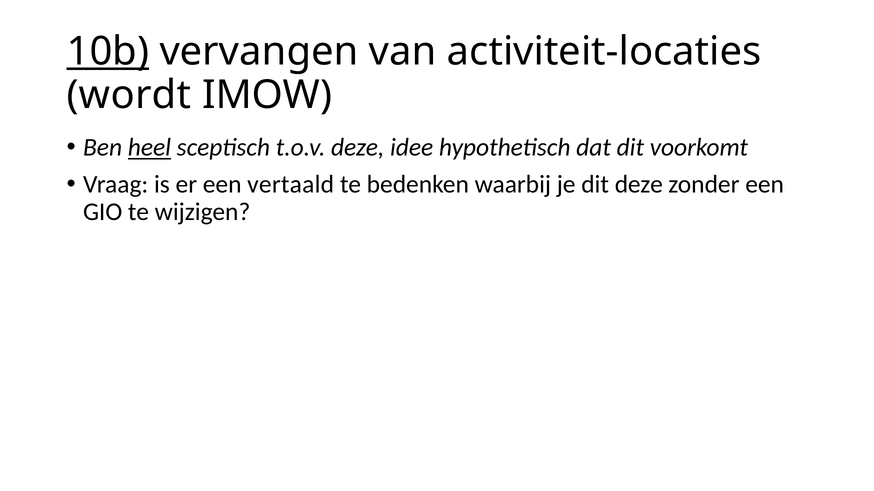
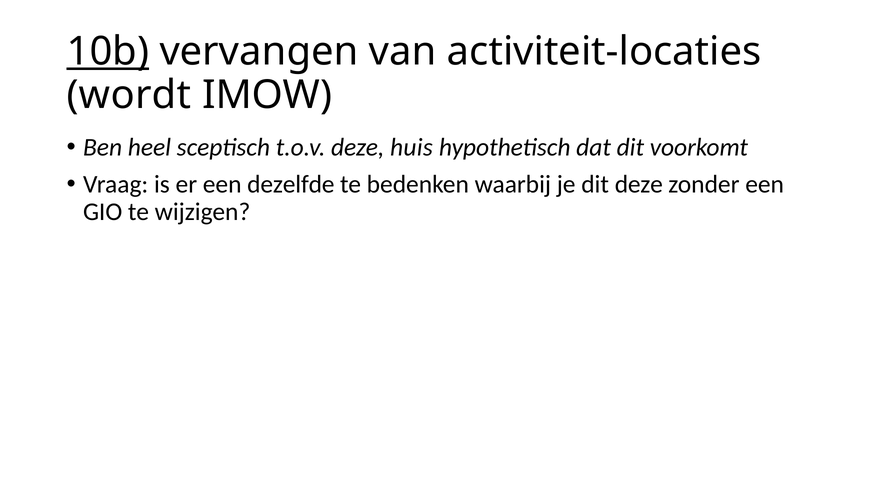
heel underline: present -> none
idee: idee -> huis
vertaald: vertaald -> dezelfde
